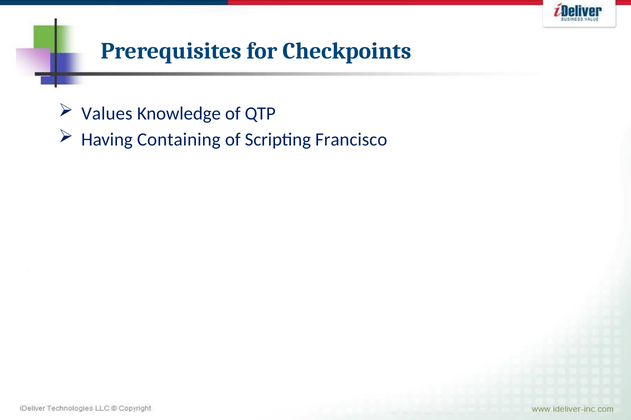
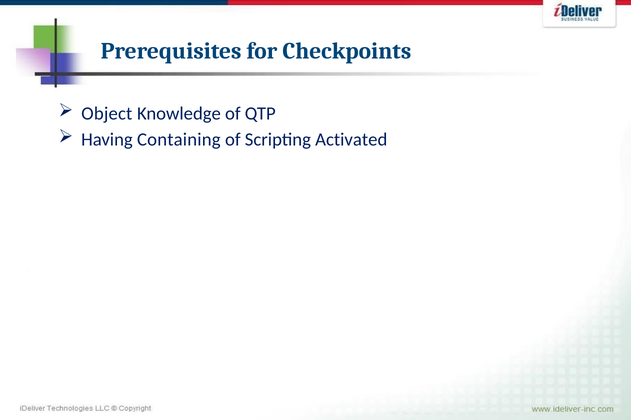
Values: Values -> Object
Francisco: Francisco -> Activated
